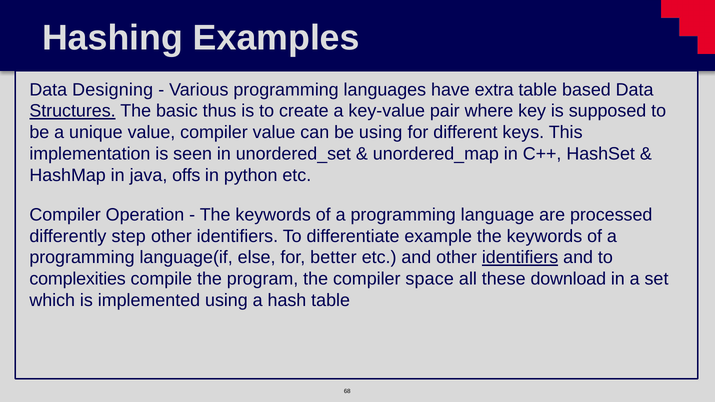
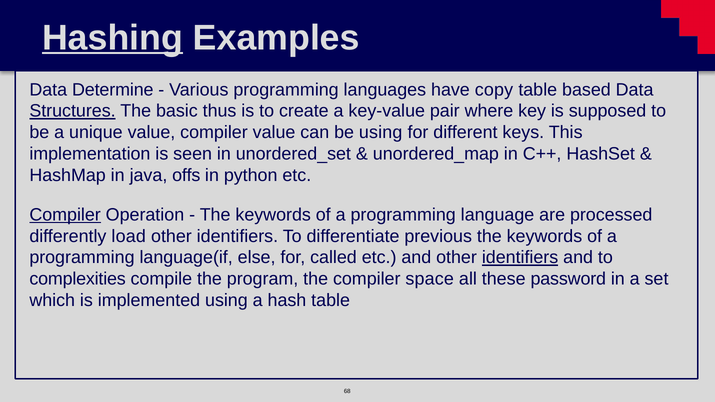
Hashing underline: none -> present
Designing: Designing -> Determine
extra: extra -> copy
Compiler at (65, 215) underline: none -> present
step: step -> load
example: example -> previous
better: better -> called
download: download -> password
